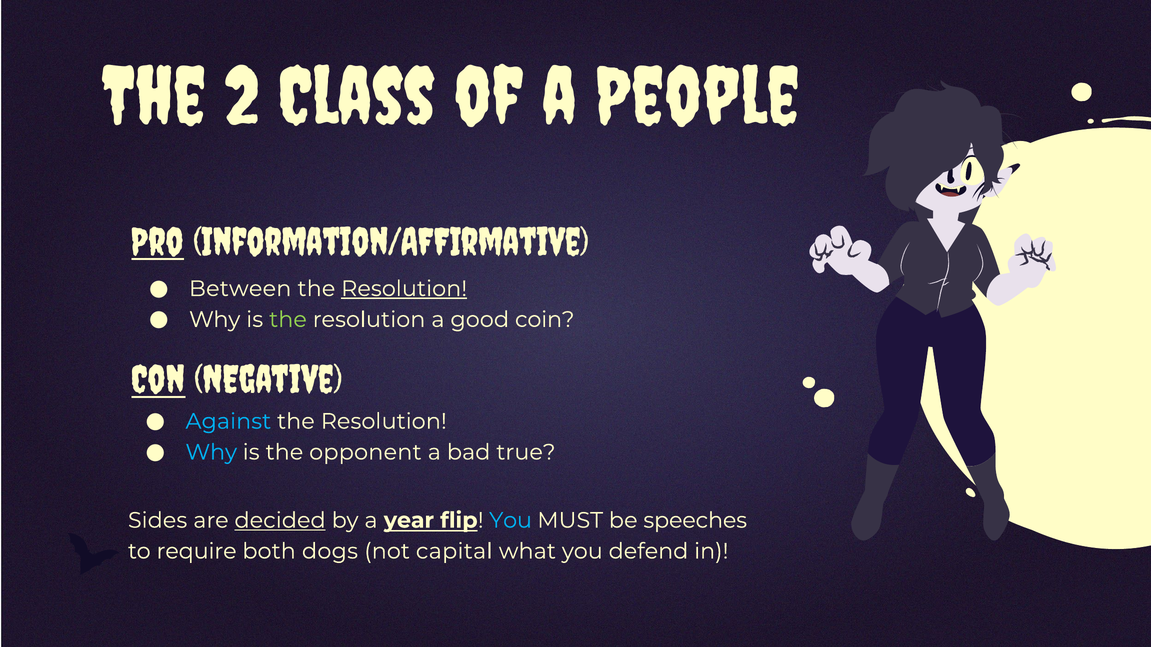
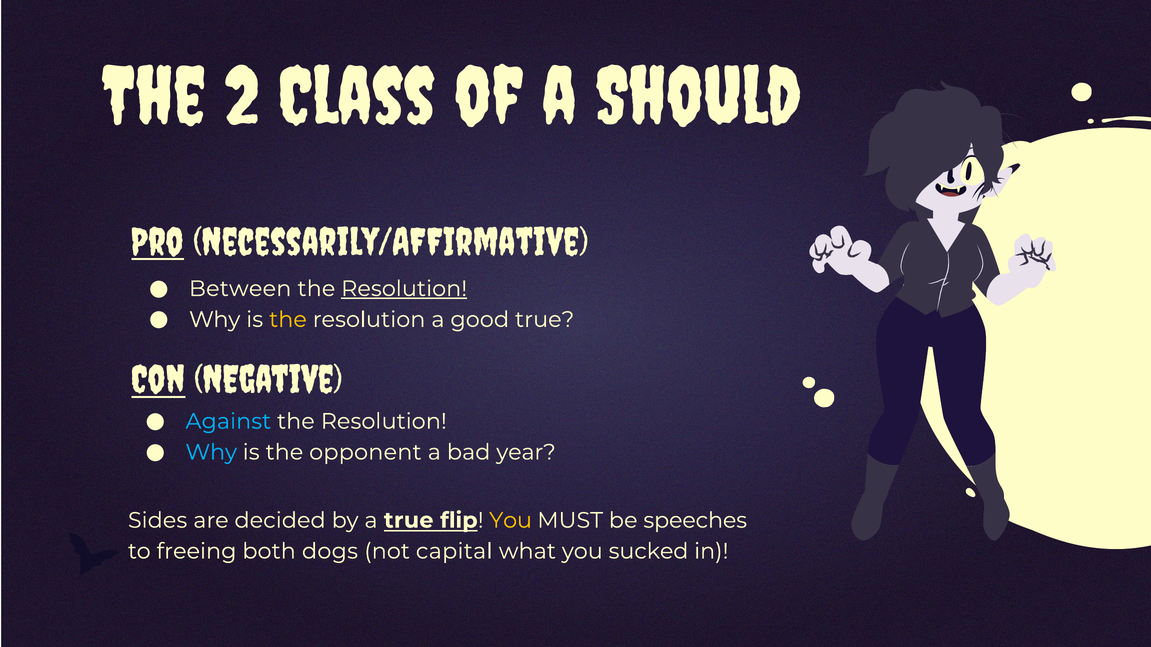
People: People -> Should
Information/AFFIrmative: Information/AFFIrmative -> Necessarily/AFFIrmative
the at (288, 320) colour: light green -> yellow
good coin: coin -> true
true: true -> year
decided underline: present -> none
a year: year -> true
You at (511, 521) colour: light blue -> yellow
require: require -> freeing
defend: defend -> sucked
